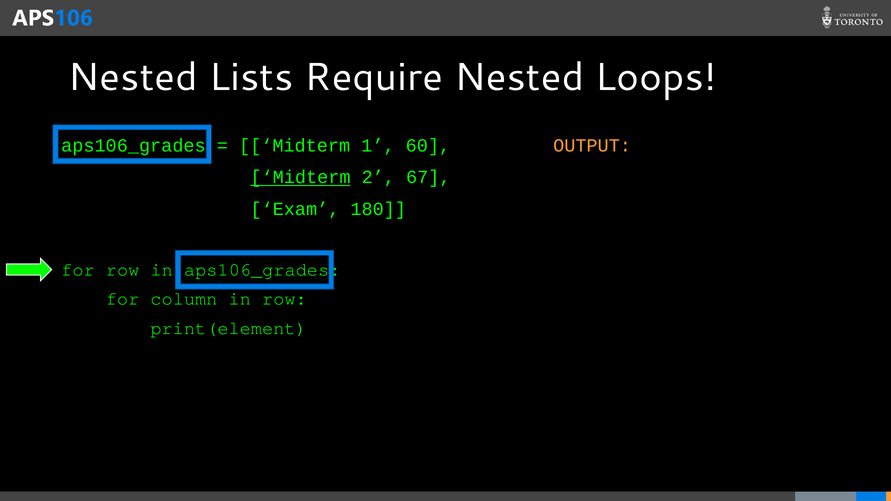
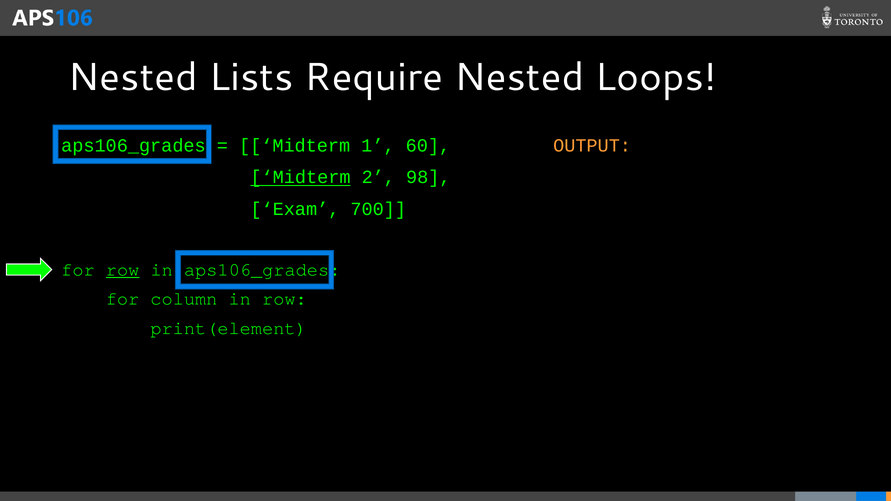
67: 67 -> 98
180: 180 -> 700
row at (123, 270) underline: none -> present
